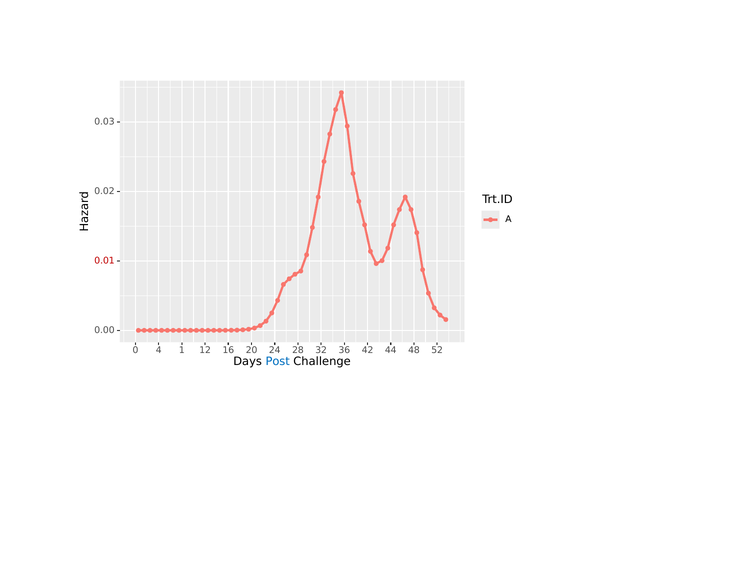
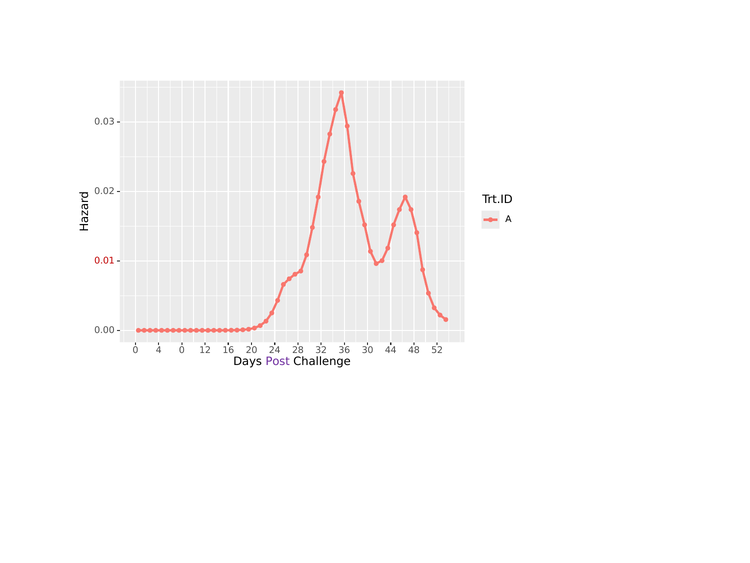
4 1: 1 -> 0
42: 42 -> 30
Post colour: blue -> purple
